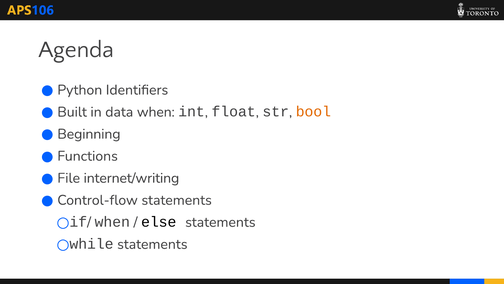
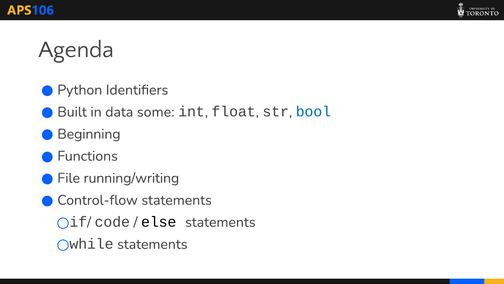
data when: when -> some
bool colour: orange -> blue
internet/writing: internet/writing -> running/writing
when at (112, 222): when -> code
